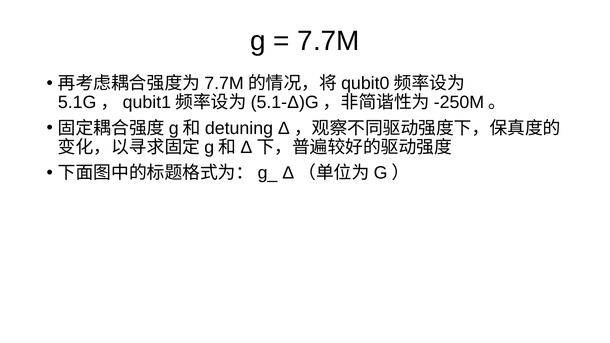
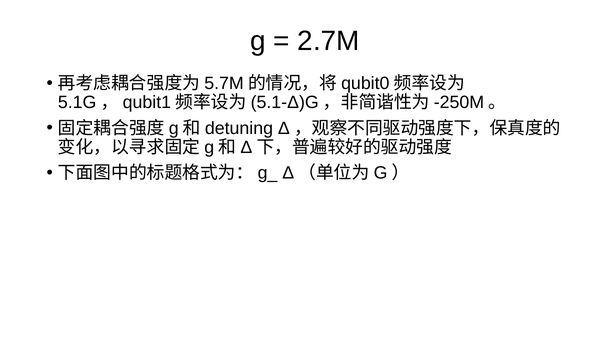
7.7M at (329, 41): 7.7M -> 2.7M
7.7M at (224, 83): 7.7M -> 5.7M
